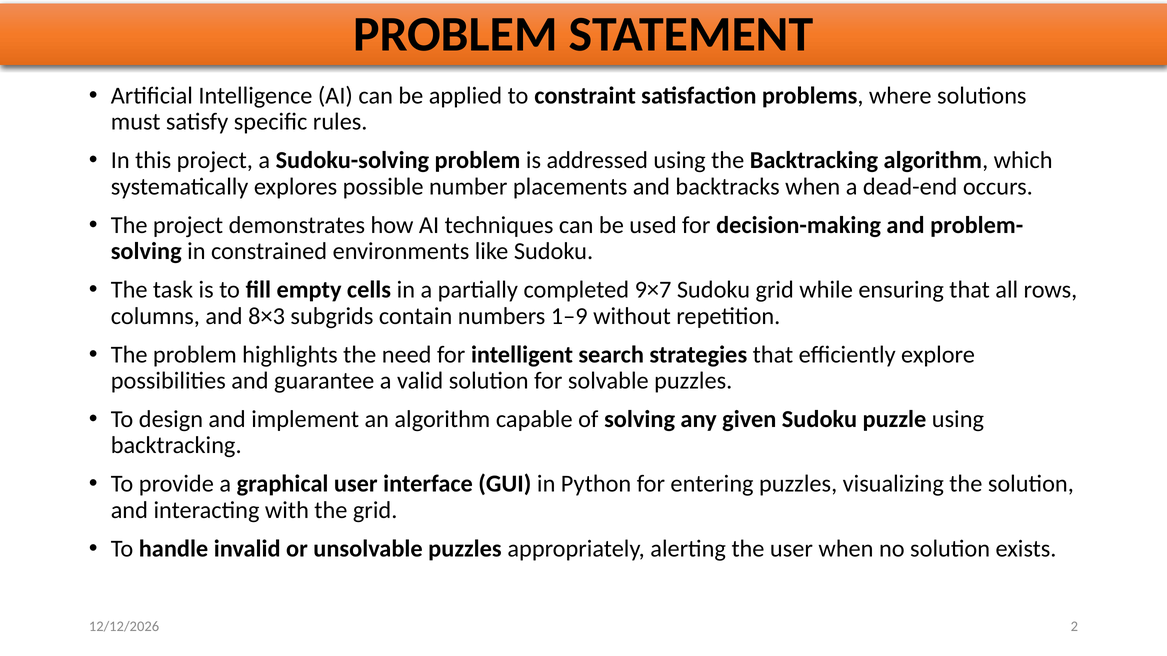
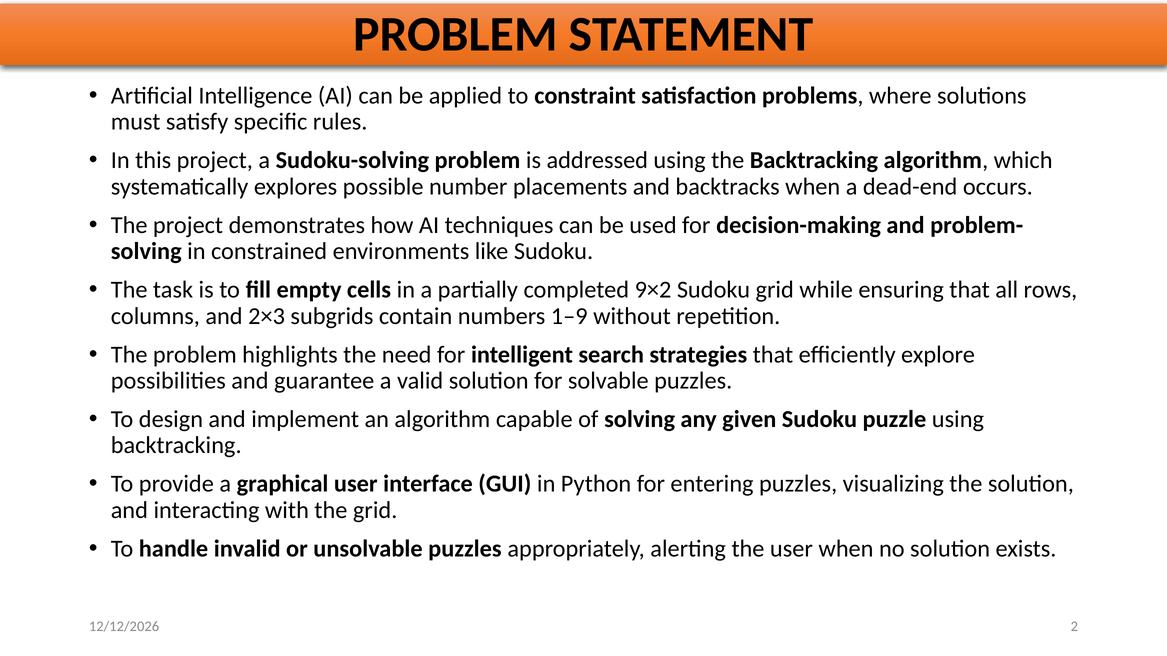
9×7: 9×7 -> 9×2
8×3: 8×3 -> 2×3
